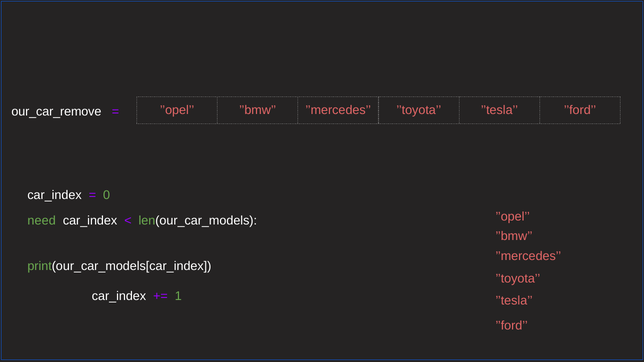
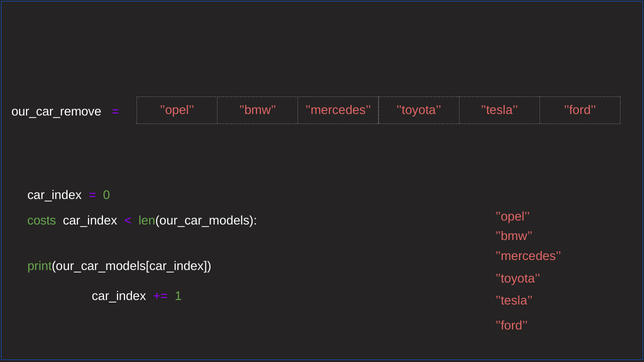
need: need -> costs
